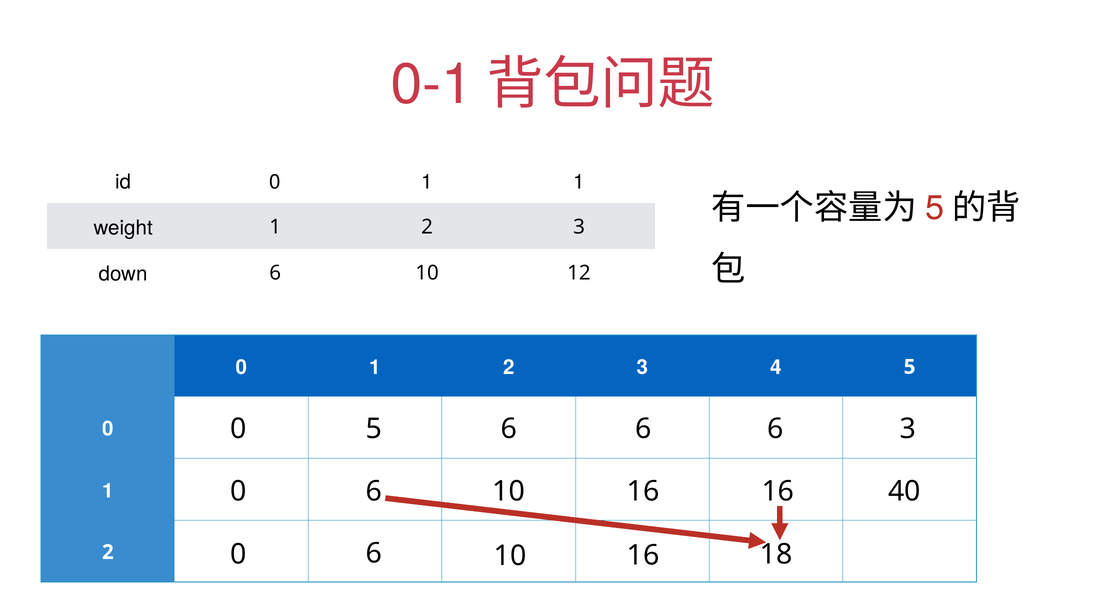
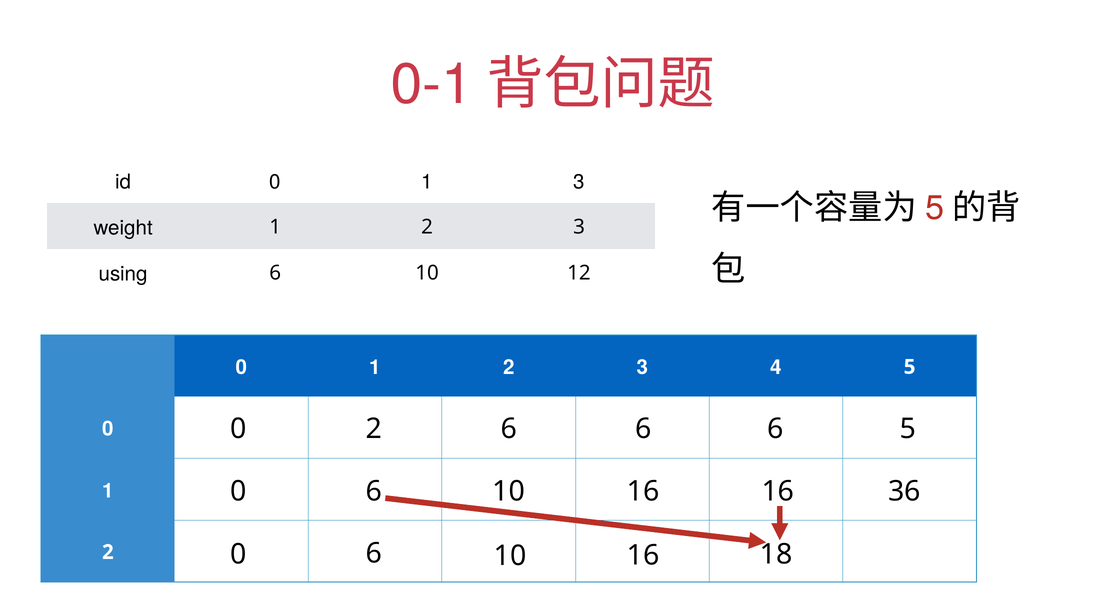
1 1: 1 -> 3
down: down -> using
0 5: 5 -> 2
6 3: 3 -> 5
40: 40 -> 36
